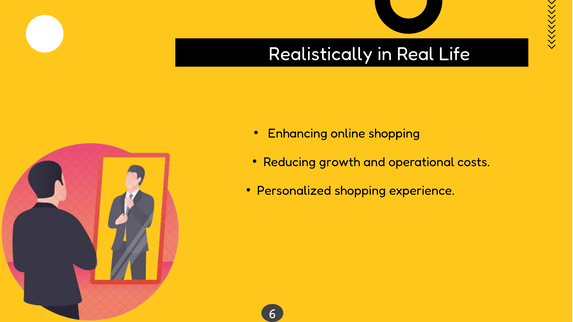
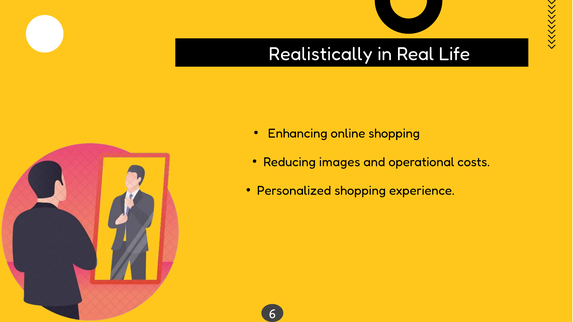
growth: growth -> images
